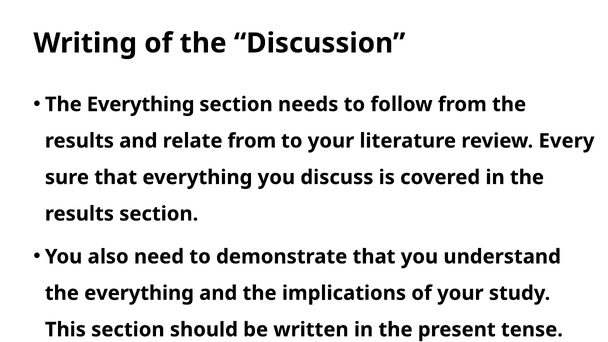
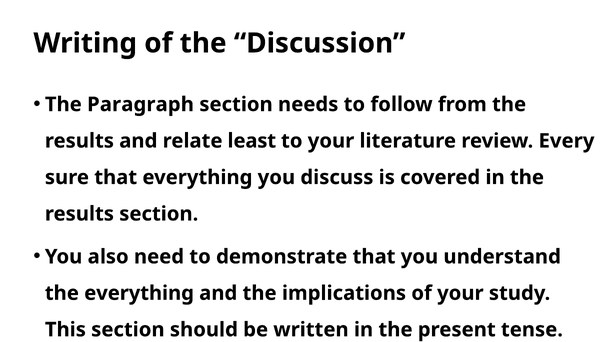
Everything at (141, 104): Everything -> Paragraph
relate from: from -> least
